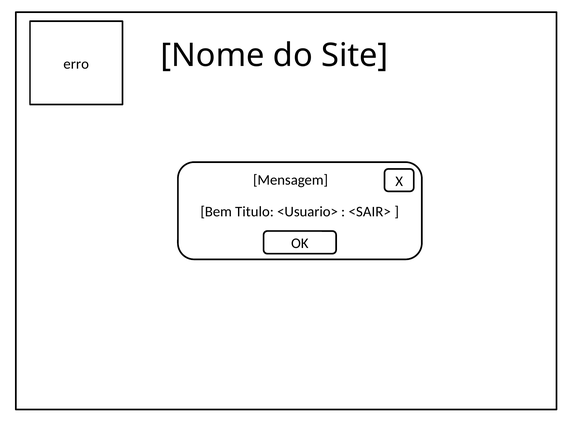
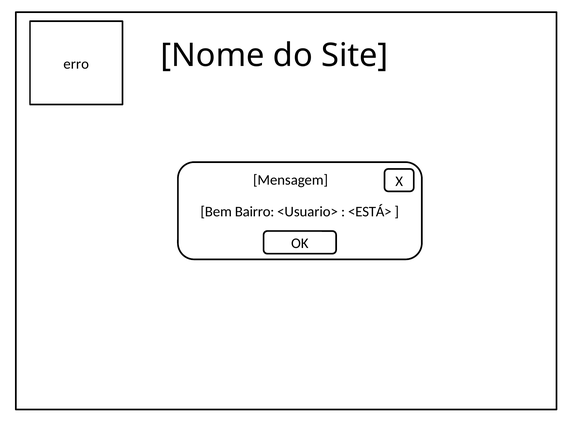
Titulo: Titulo -> Bairro
<SAIR>: <SAIR> -> <ESTÁ>
